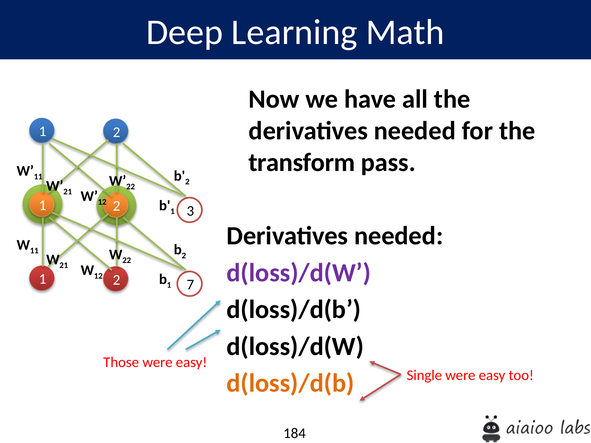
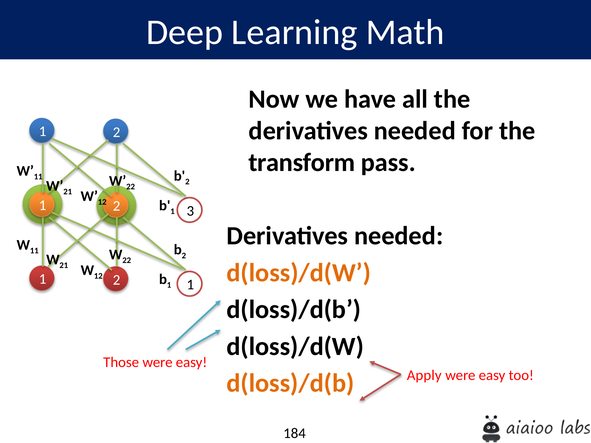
d(loss)/d(W at (299, 273) colour: purple -> orange
7 at (190, 285): 7 -> 1
Single: Single -> Apply
